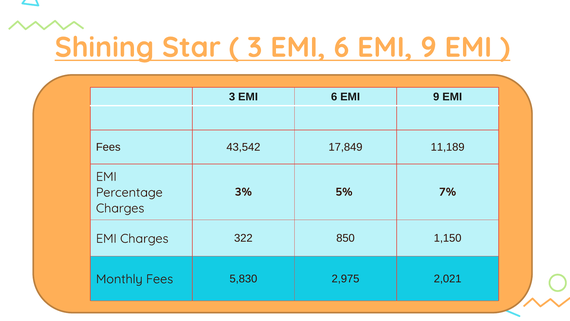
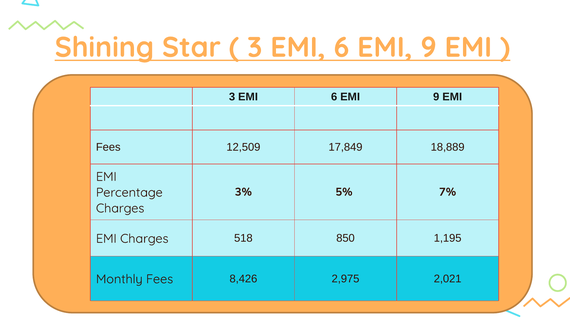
43,542: 43,542 -> 12,509
11,189: 11,189 -> 18,889
322: 322 -> 518
1,150: 1,150 -> 1,195
5,830: 5,830 -> 8,426
